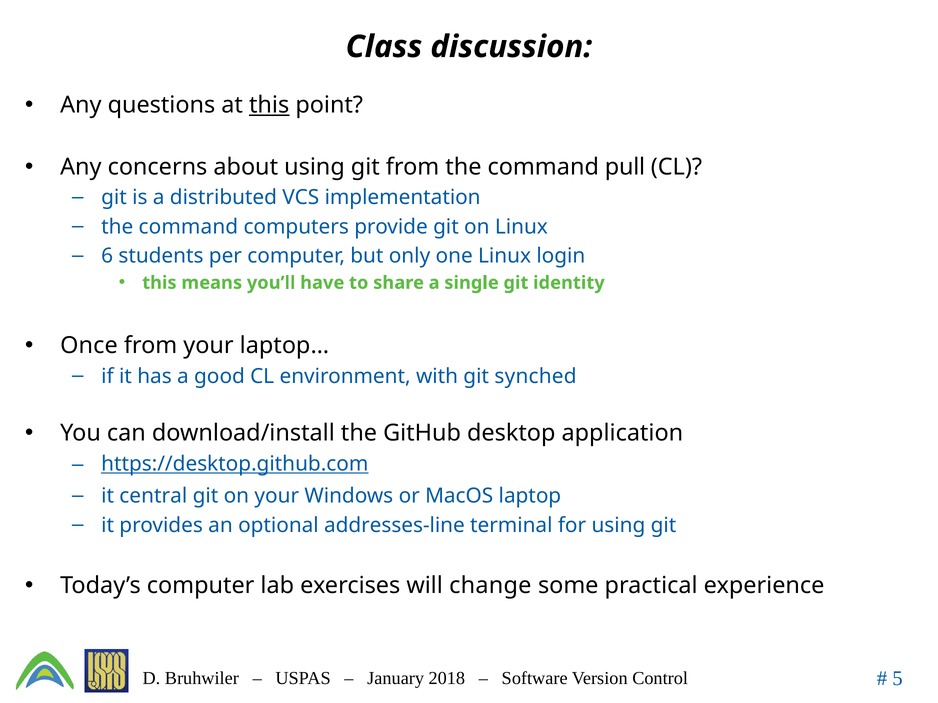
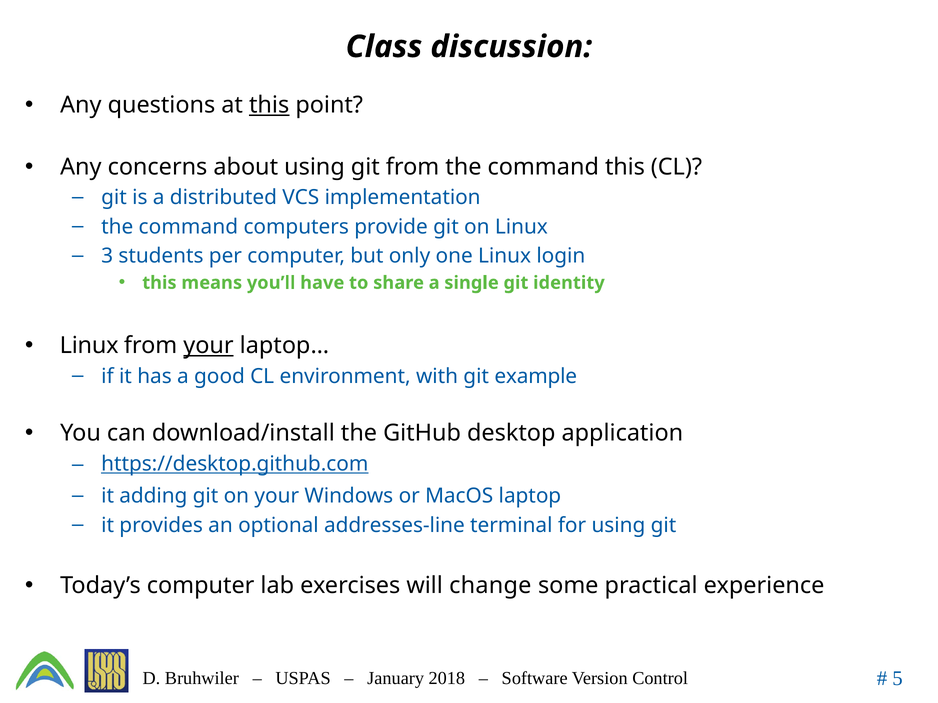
command pull: pull -> this
6: 6 -> 3
Once at (89, 346): Once -> Linux
your at (208, 346) underline: none -> present
synched: synched -> example
central: central -> adding
